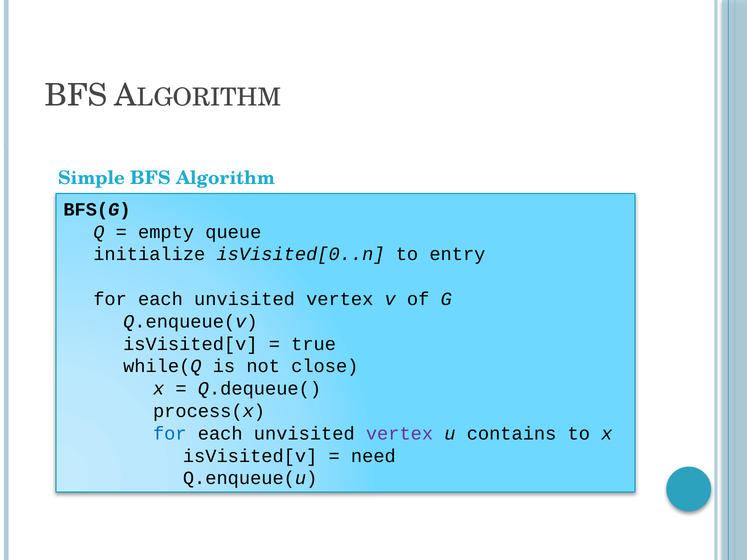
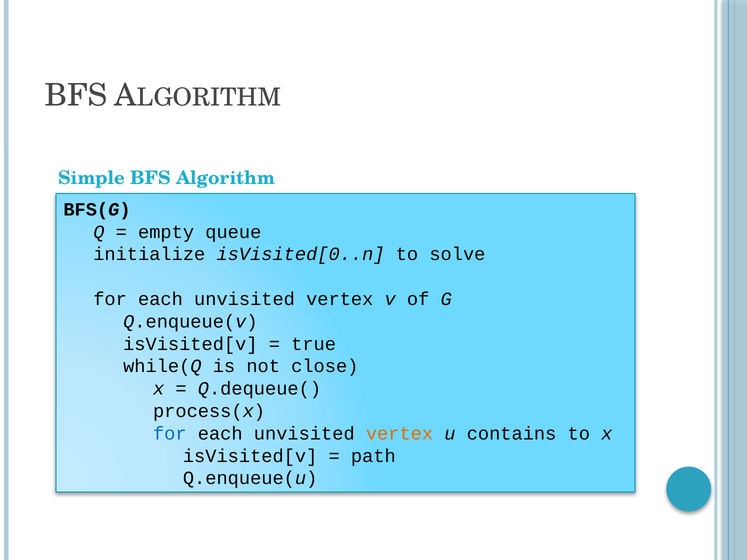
entry: entry -> solve
vertex at (400, 434) colour: purple -> orange
need: need -> path
